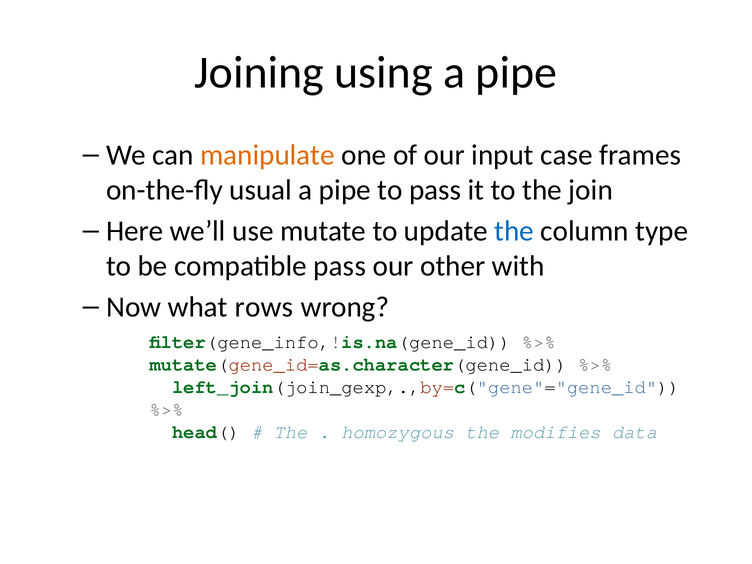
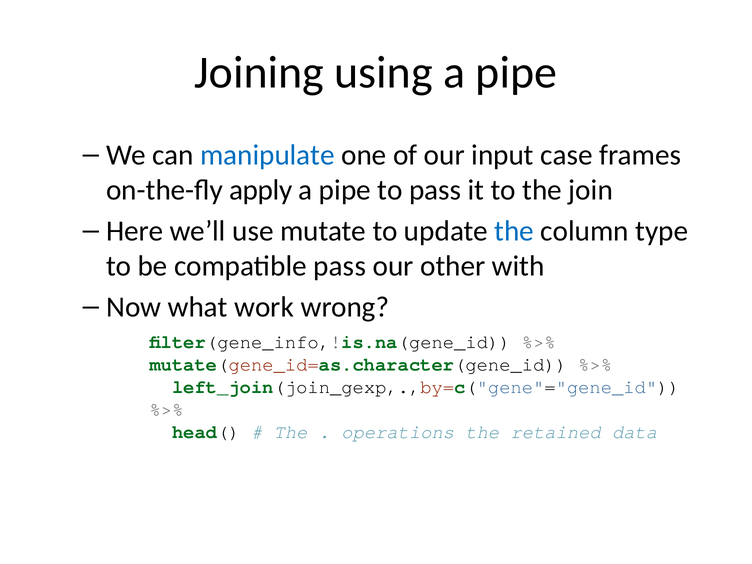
manipulate colour: orange -> blue
usual: usual -> apply
rows: rows -> work
homozygous: homozygous -> operations
modifies: modifies -> retained
